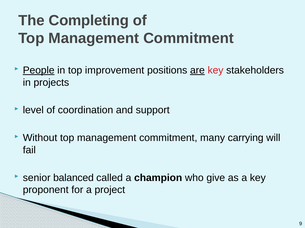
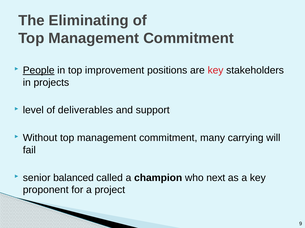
Completing: Completing -> Eliminating
are underline: present -> none
coordination: coordination -> deliverables
give: give -> next
